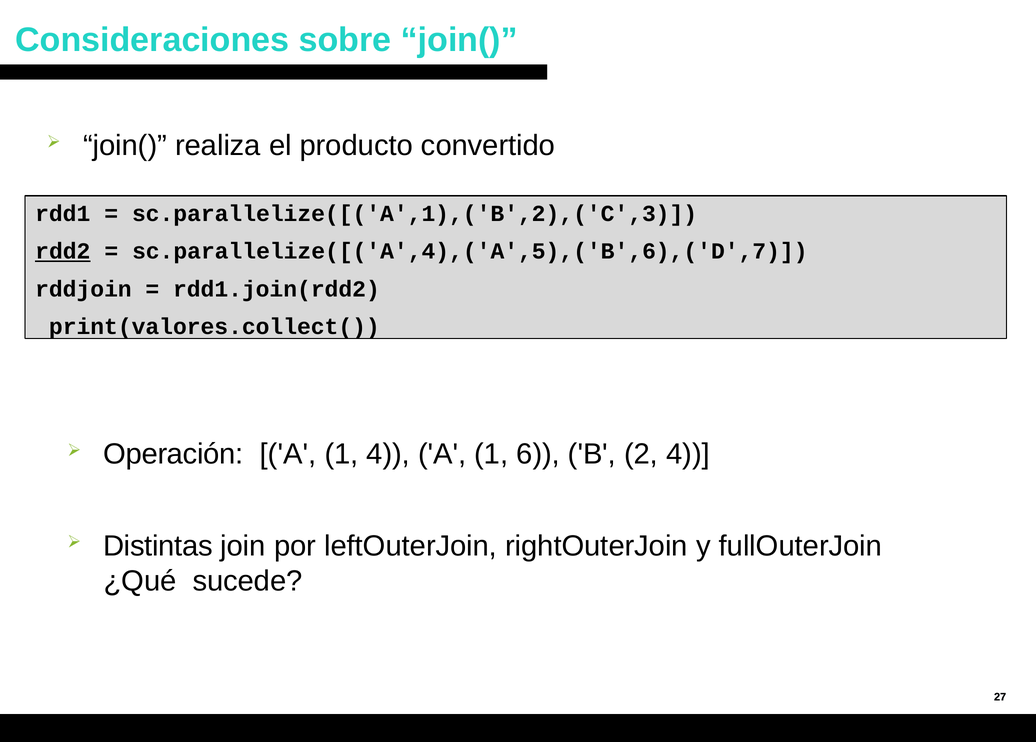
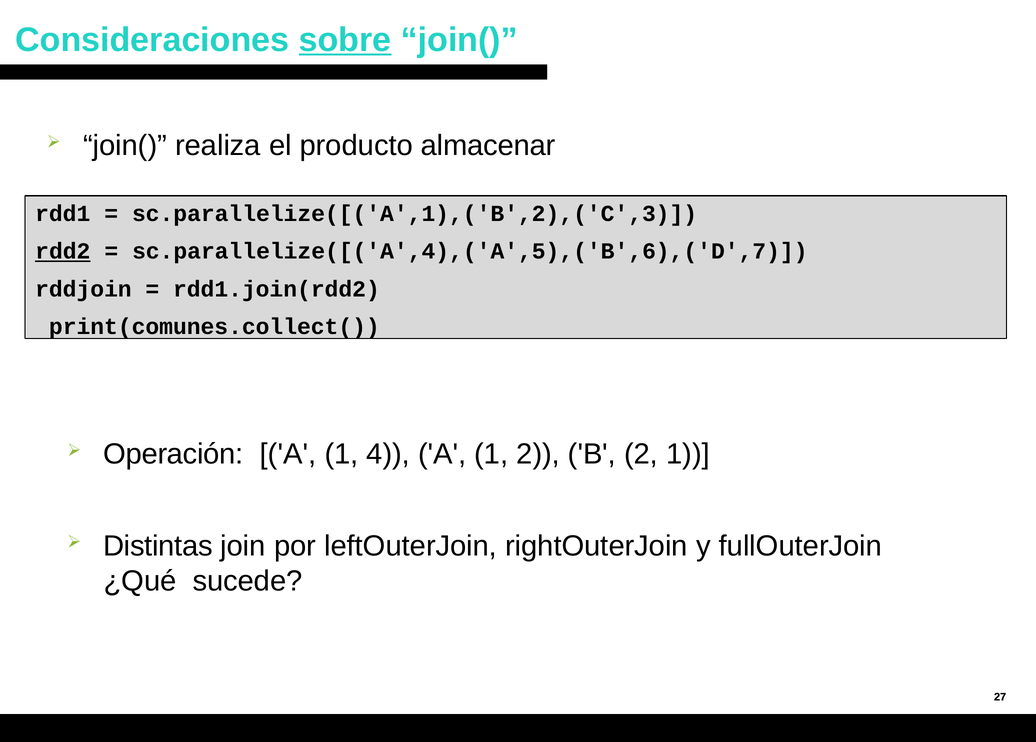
sobre underline: none -> present
convertido: convertido -> almacenar
print(valores.collect(: print(valores.collect( -> print(comunes.collect(
1 6: 6 -> 2
2 4: 4 -> 1
